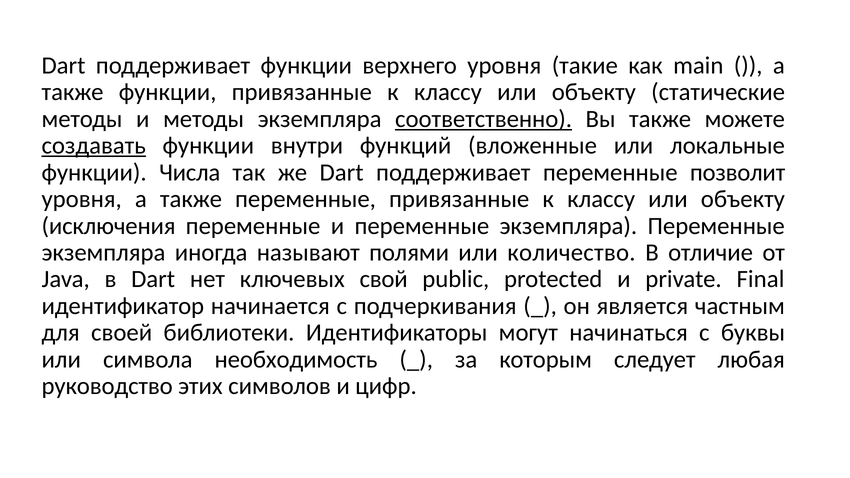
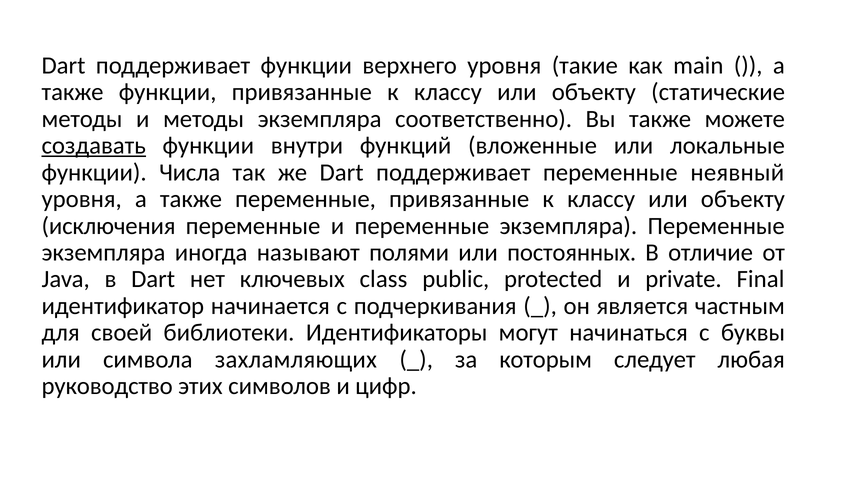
соответственно underline: present -> none
позволит: позволит -> неявный
количество: количество -> постоянных
свой: свой -> сlass
необходимость: необходимость -> захламляющих
